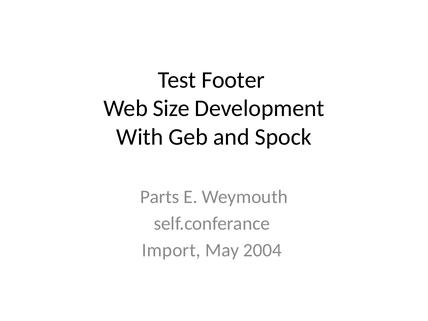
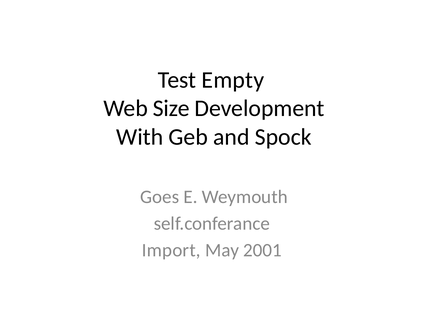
Footer: Footer -> Empty
Parts: Parts -> Goes
2004: 2004 -> 2001
